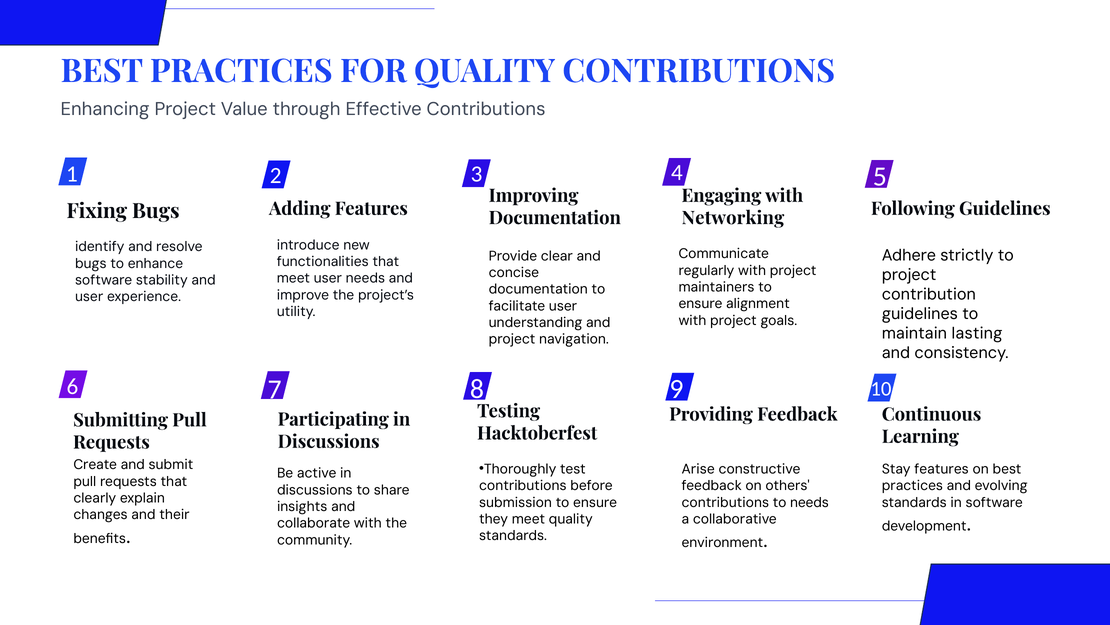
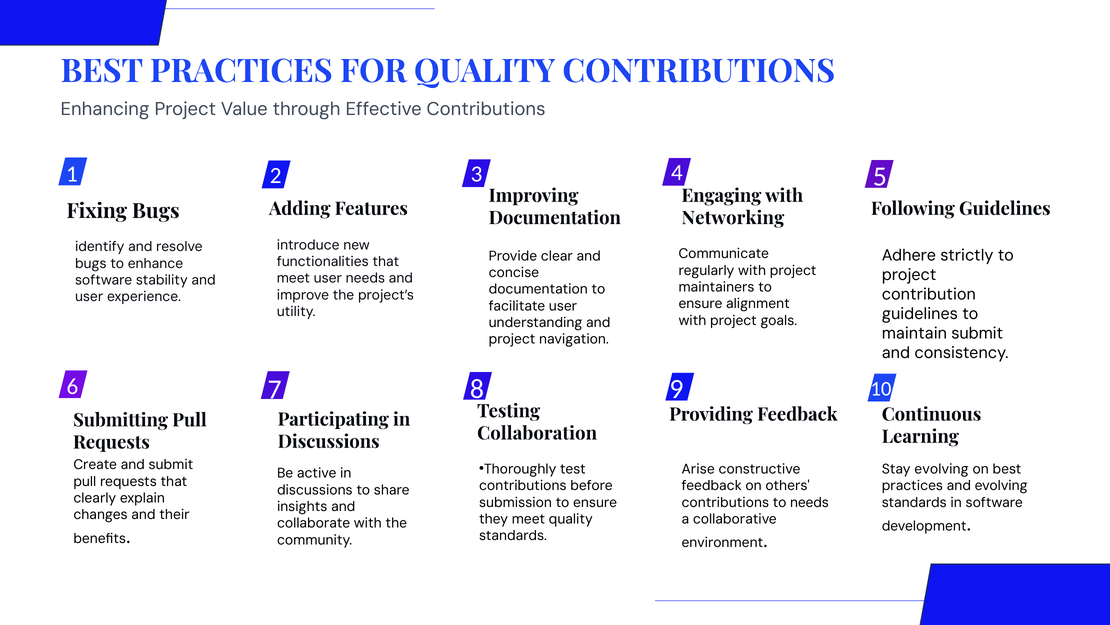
maintain lasting: lasting -> submit
Hacktoberfest: Hacktoberfest -> Collaboration
Stay features: features -> evolving
